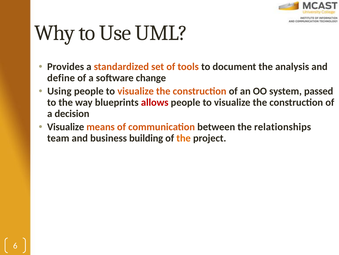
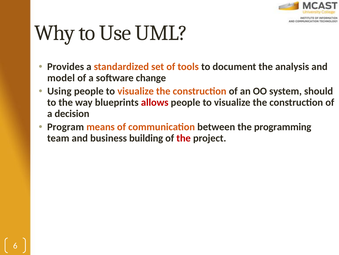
define: define -> model
passed: passed -> should
Visualize at (66, 127): Visualize -> Program
relationships: relationships -> programming
the at (184, 138) colour: orange -> red
